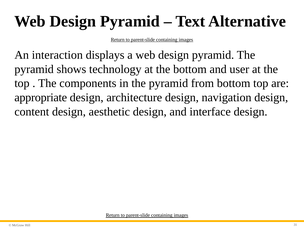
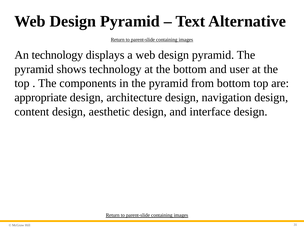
An interaction: interaction -> technology
